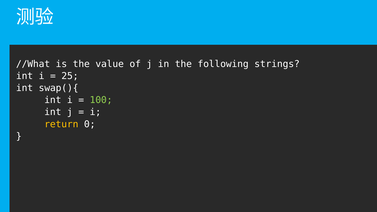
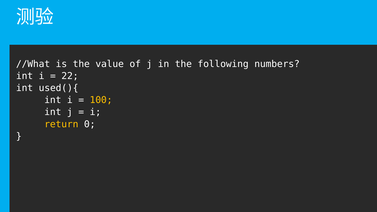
strings: strings -> numbers
25: 25 -> 22
swap(){: swap(){ -> used(){
100 colour: light green -> yellow
